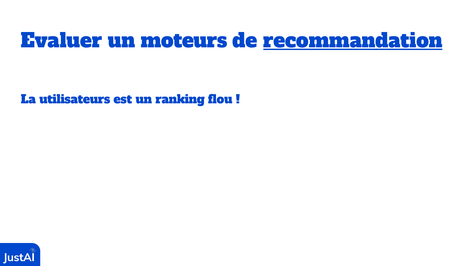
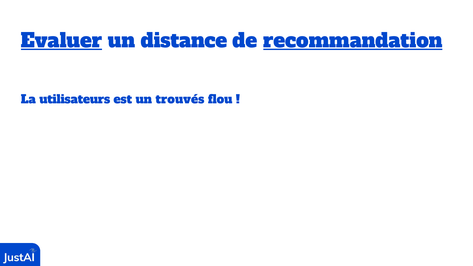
Evaluer underline: none -> present
moteurs: moteurs -> distance
ranking: ranking -> trouvés
